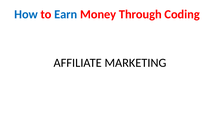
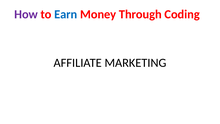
How colour: blue -> purple
